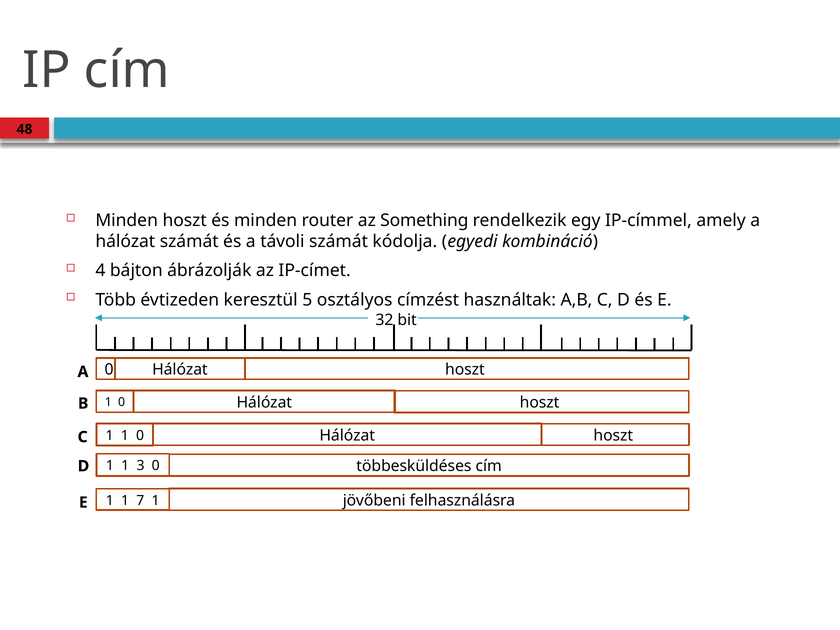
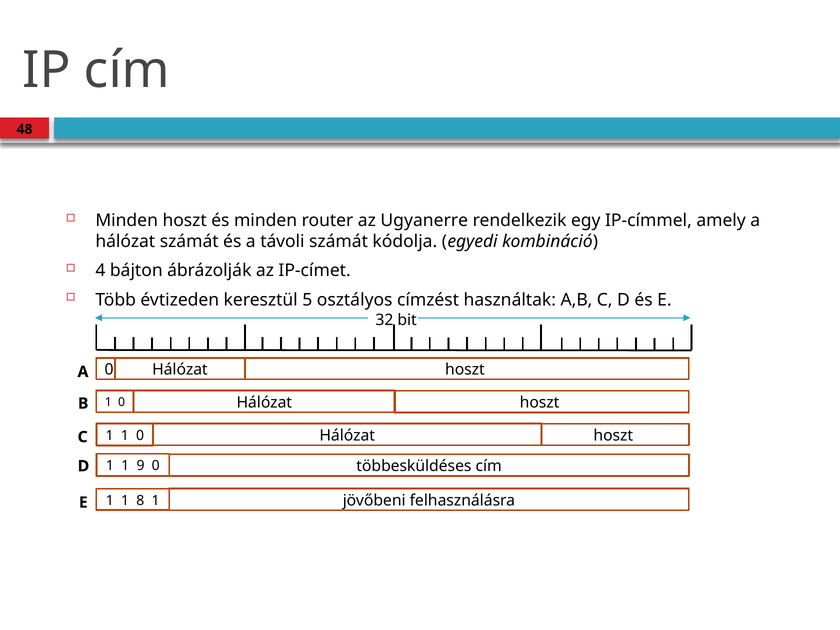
Something: Something -> Ugyanerre
3: 3 -> 9
7: 7 -> 8
